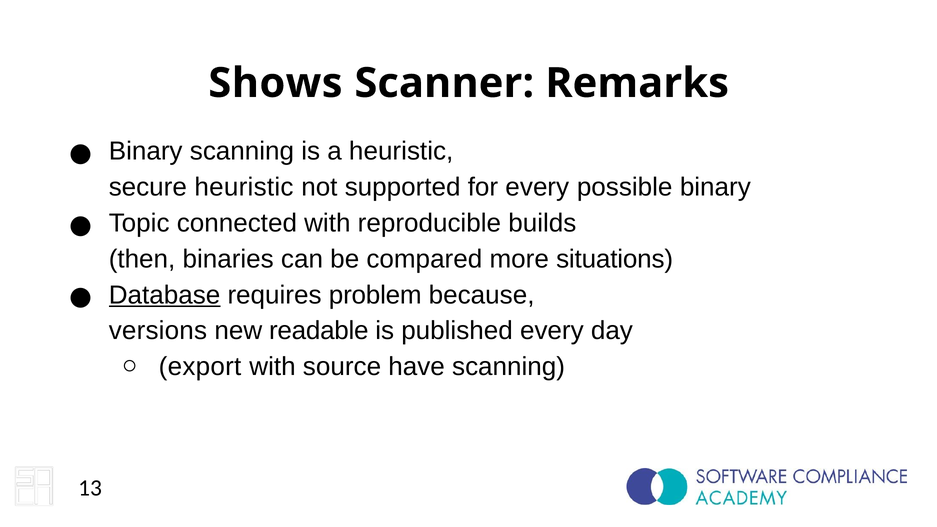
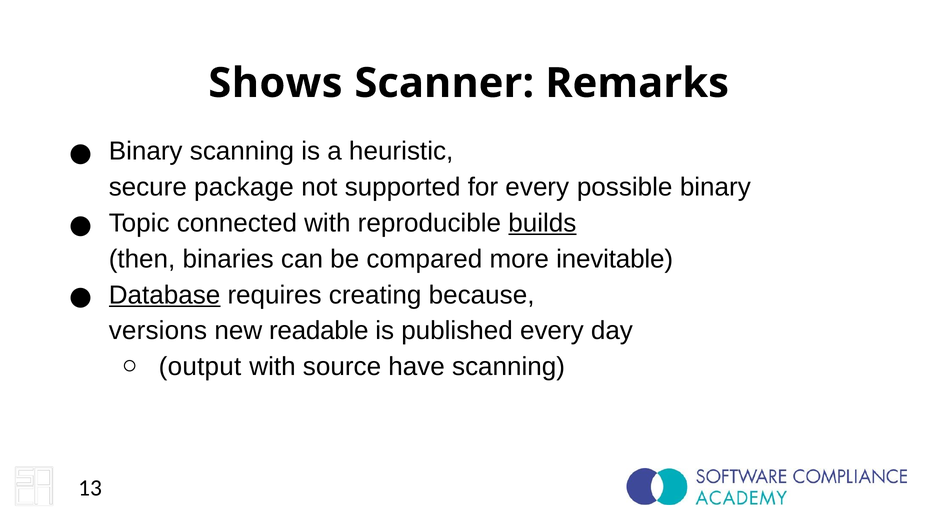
secure heuristic: heuristic -> package
builds underline: none -> present
situations: situations -> inevitable
problem: problem -> creating
export: export -> output
